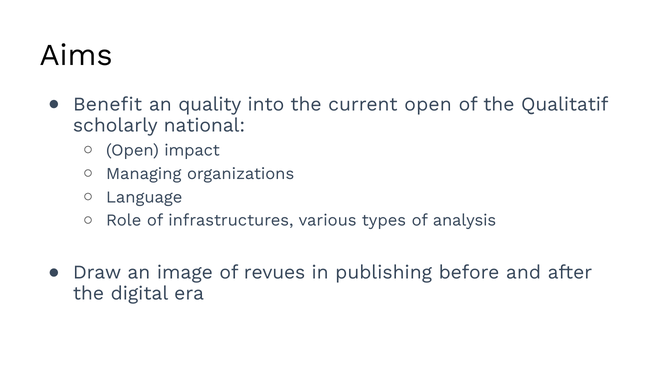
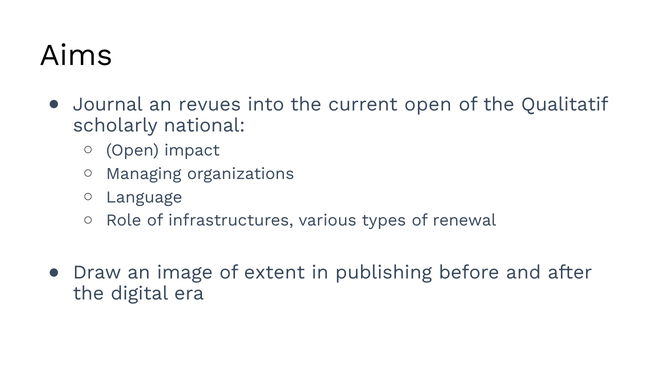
Benefit: Benefit -> Journal
quality: quality -> revues
analysis: analysis -> renewal
revues: revues -> extent
